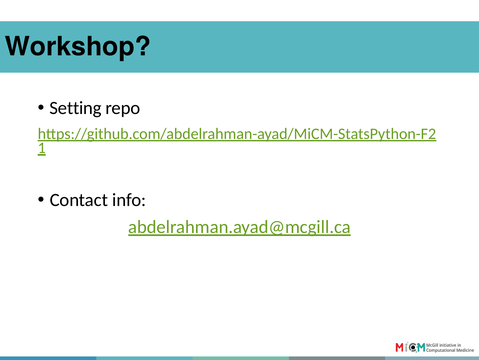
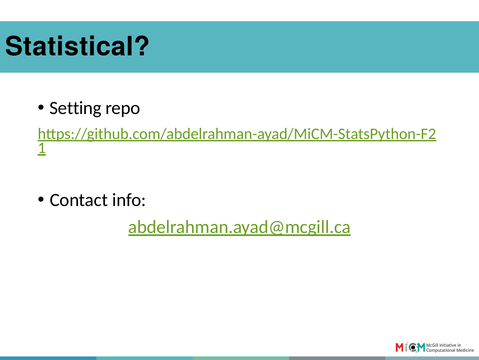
Workshop: Workshop -> Statistical
